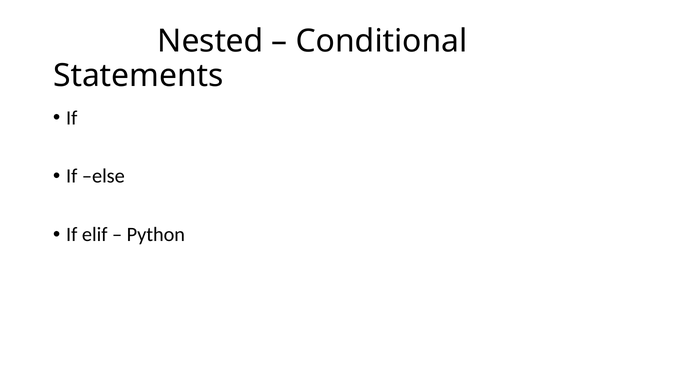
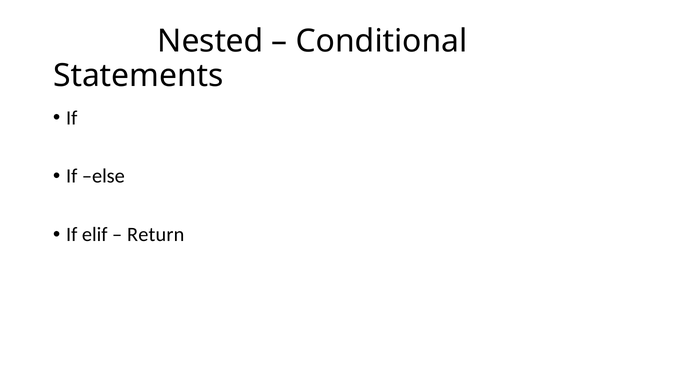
Python: Python -> Return
